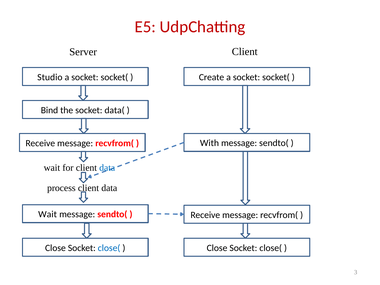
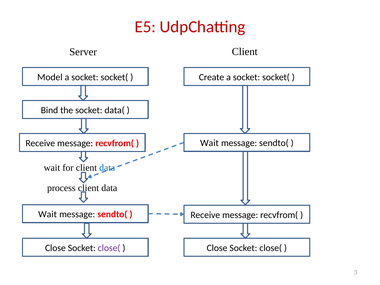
Studio: Studio -> Model
With at (209, 143): With -> Wait
close( at (109, 248) colour: blue -> purple
